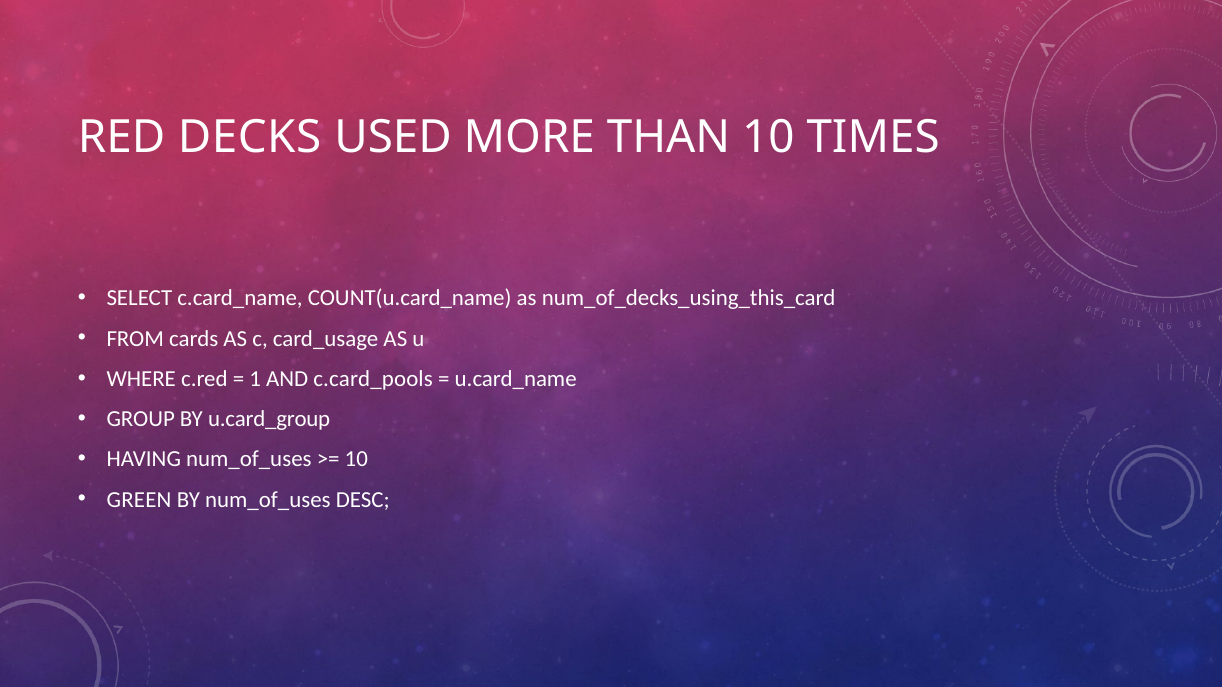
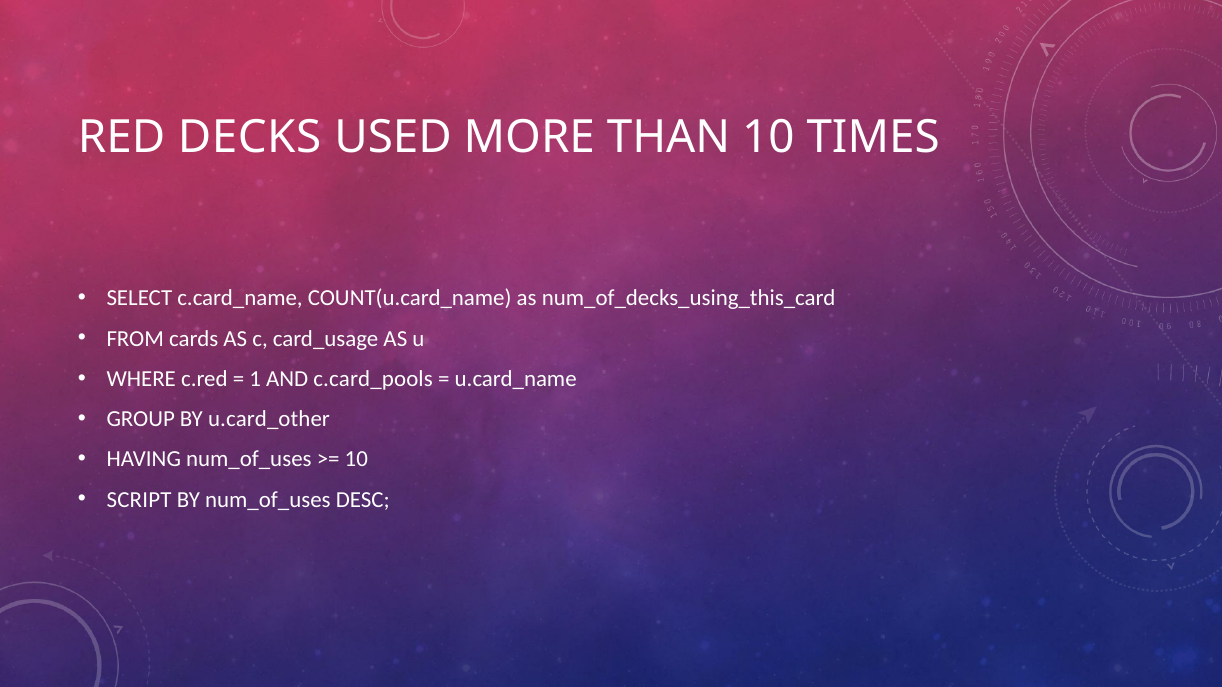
u.card_group: u.card_group -> u.card_other
GREEN: GREEN -> SCRIPT
